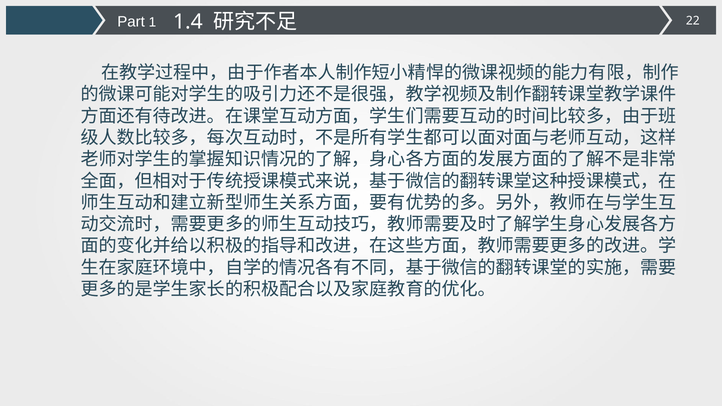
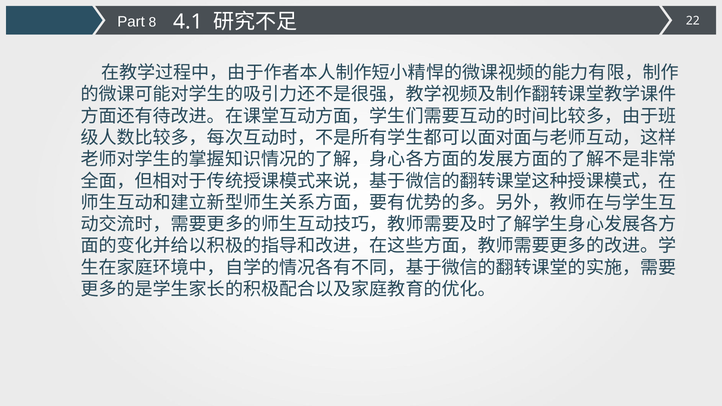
1: 1 -> 8
1.4: 1.4 -> 4.1
